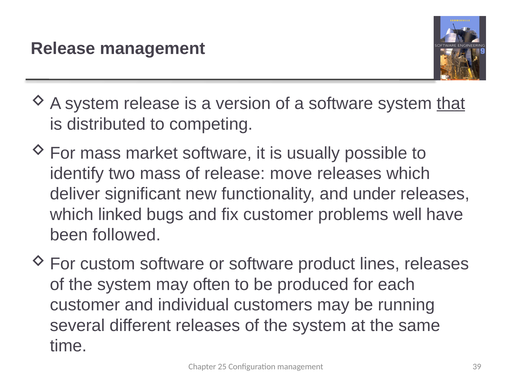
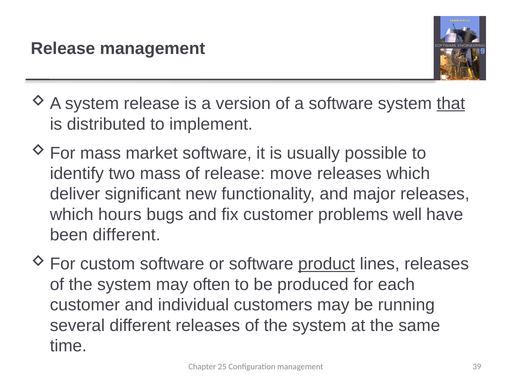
competing: competing -> implement
under: under -> major
linked: linked -> hours
been followed: followed -> different
product underline: none -> present
